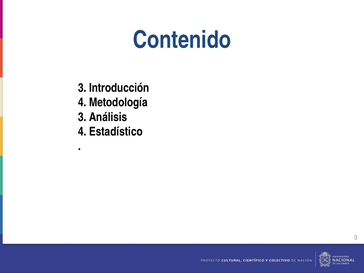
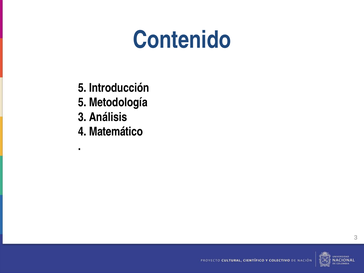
1 3: 3 -> 5
2 4: 4 -> 5
Estadístico: Estadístico -> Matemático
